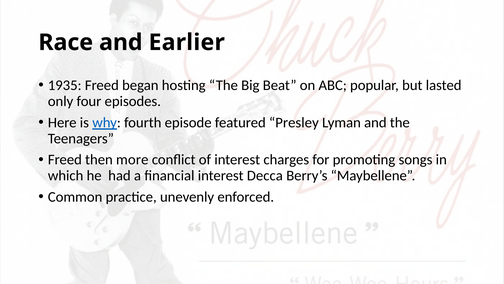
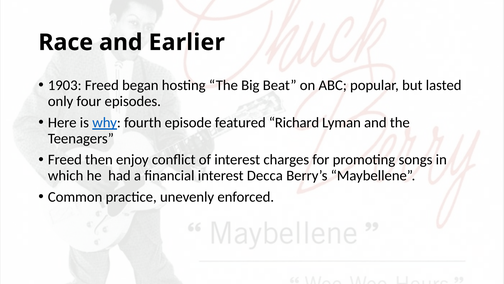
1935: 1935 -> 1903
Presley: Presley -> Richard
more: more -> enjoy
